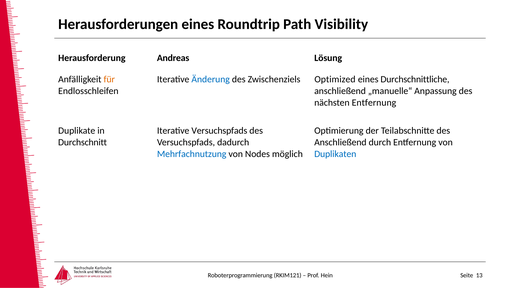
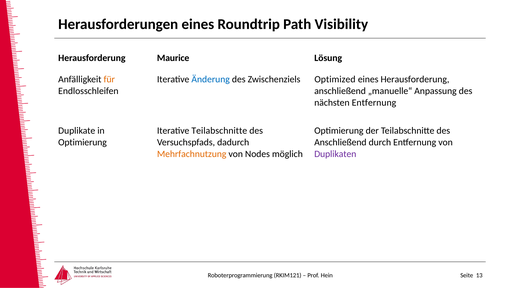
Andreas: Andreas -> Maurice
eines Durchschnittliche: Durchschnittliche -> Herausforderung
Iterative Versuchspfads: Versuchspfads -> Teilabschnitte
Durchschnitt at (83, 142): Durchschnitt -> Optimierung
Mehrfachnutzung colour: blue -> orange
Duplikaten colour: blue -> purple
